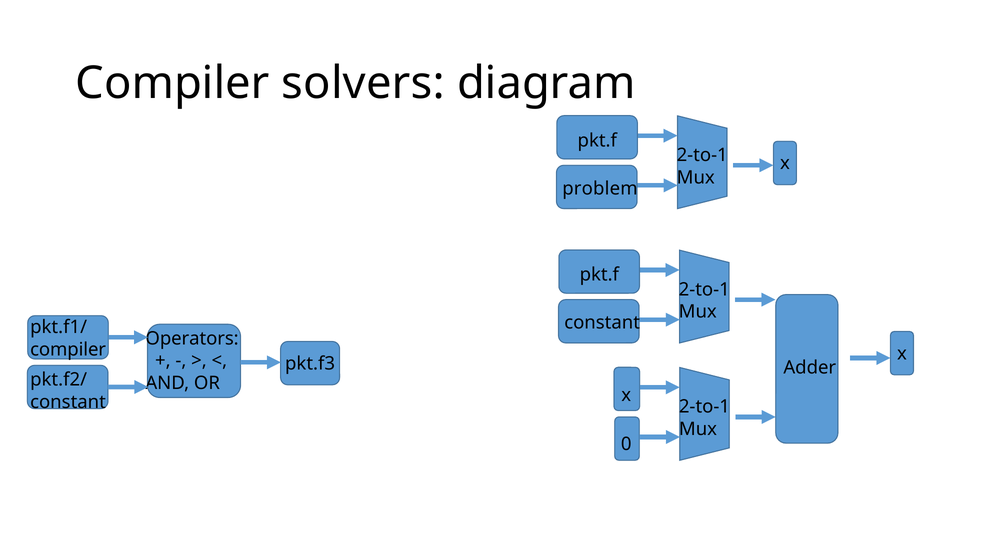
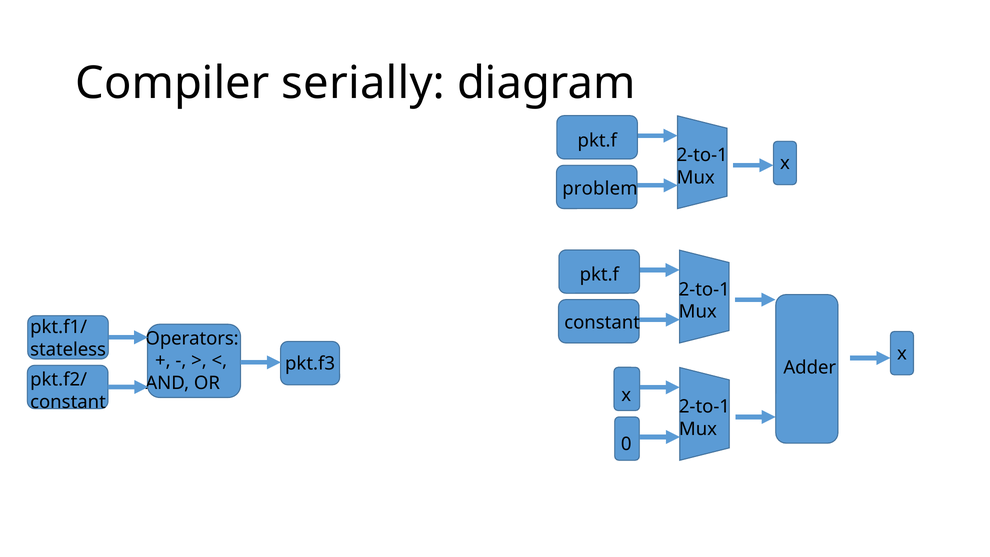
solvers: solvers -> serially
compiler at (68, 349): compiler -> stateless
